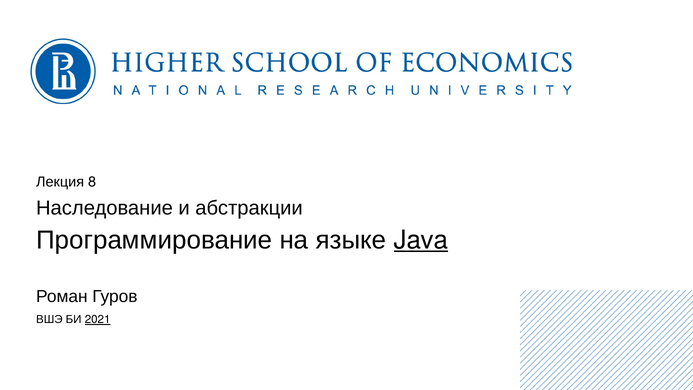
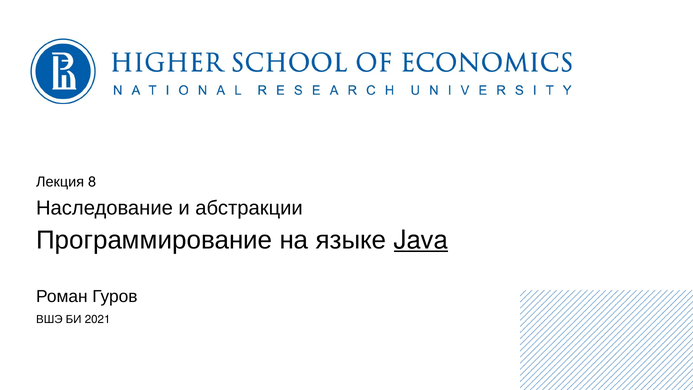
2021 underline: present -> none
